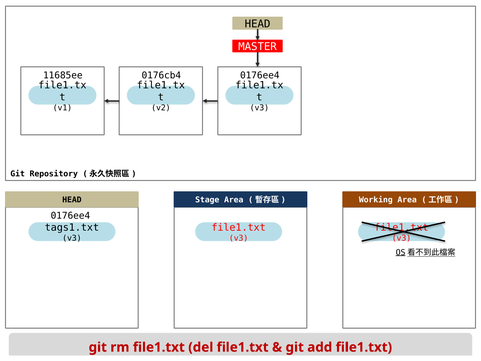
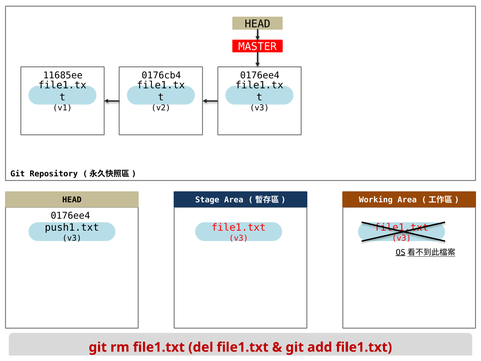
tags1.txt: tags1.txt -> push1.txt
